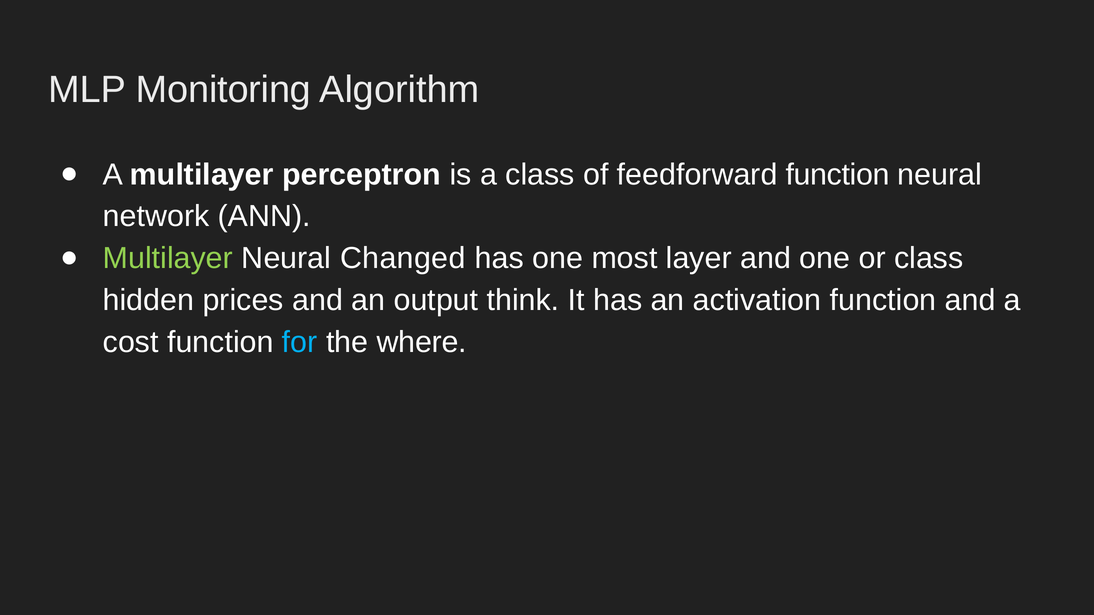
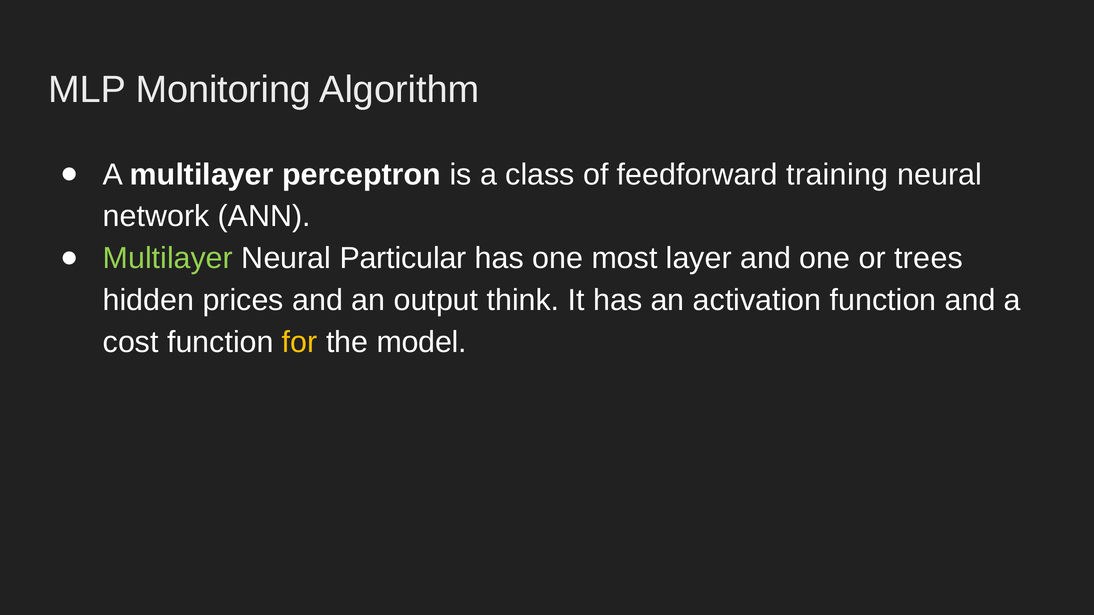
feedforward function: function -> training
Changed: Changed -> Particular
or class: class -> trees
for colour: light blue -> yellow
where: where -> model
